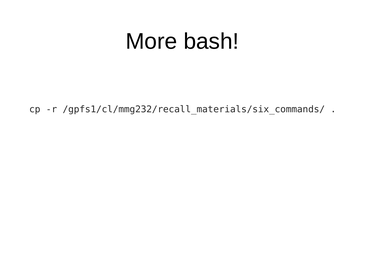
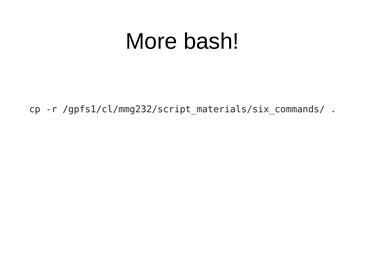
/gpfs1/cl/mmg232/recall_materials/six_commands/: /gpfs1/cl/mmg232/recall_materials/six_commands/ -> /gpfs1/cl/mmg232/script_materials/six_commands/
